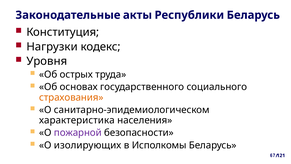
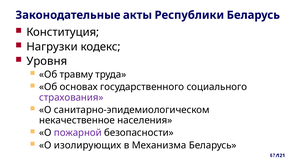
острых: острых -> травму
страхования colour: orange -> purple
характеристика: характеристика -> некачественное
Исполкомы: Исполкомы -> Механизма
